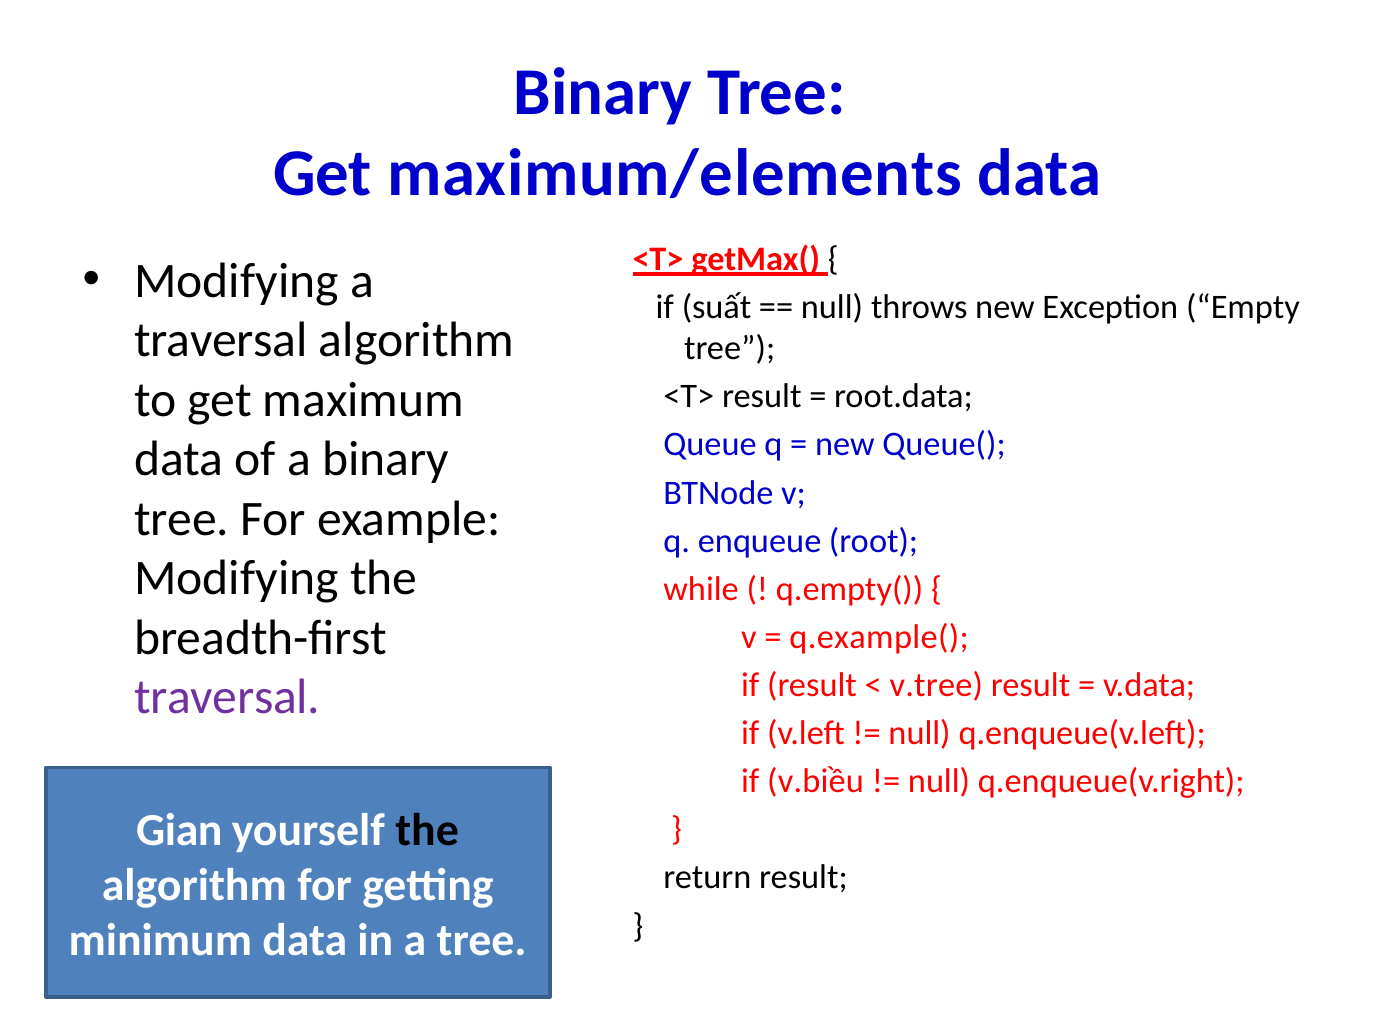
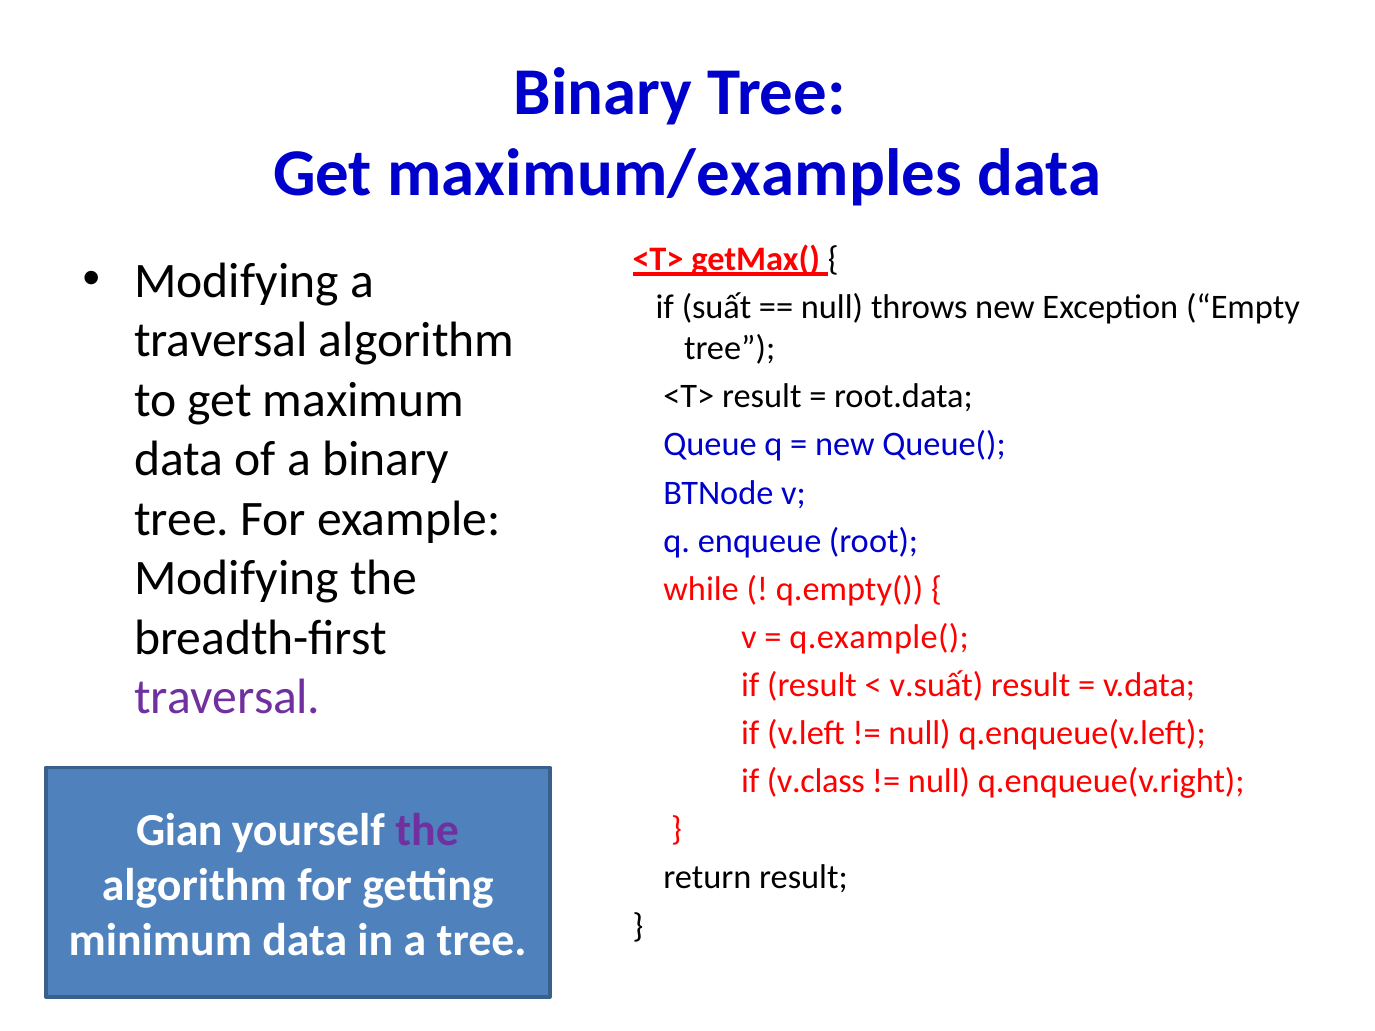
maximum/elements: maximum/elements -> maximum/examples
v.tree: v.tree -> v.suất
v.biều: v.biều -> v.class
the at (427, 830) colour: black -> purple
